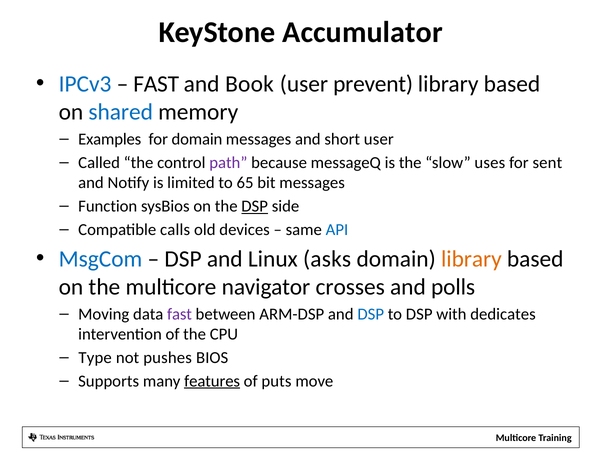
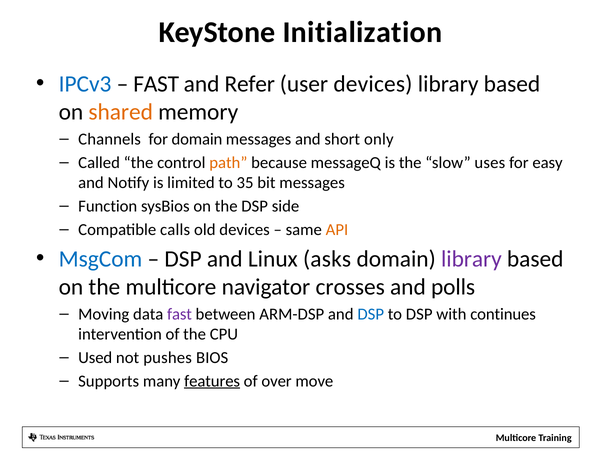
Accumulator: Accumulator -> Initialization
Book: Book -> Refer
user prevent: prevent -> devices
shared colour: blue -> orange
Examples: Examples -> Channels
short user: user -> only
path colour: purple -> orange
sent: sent -> easy
65: 65 -> 35
DSP at (255, 206) underline: present -> none
API colour: blue -> orange
library at (471, 259) colour: orange -> purple
dedicates: dedicates -> continues
Type: Type -> Used
puts: puts -> over
